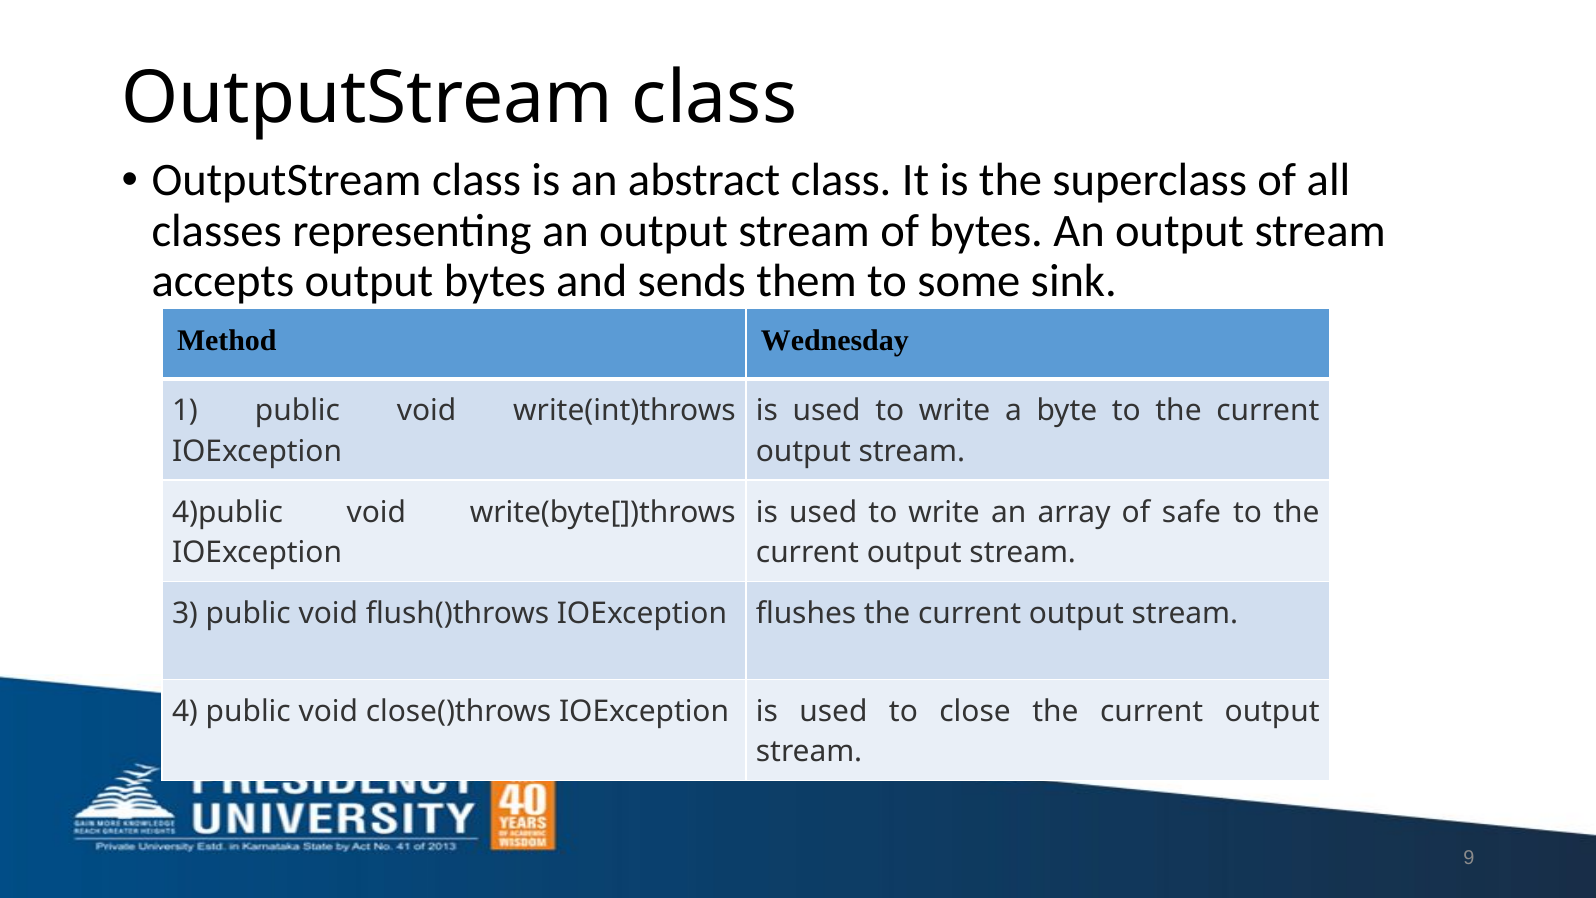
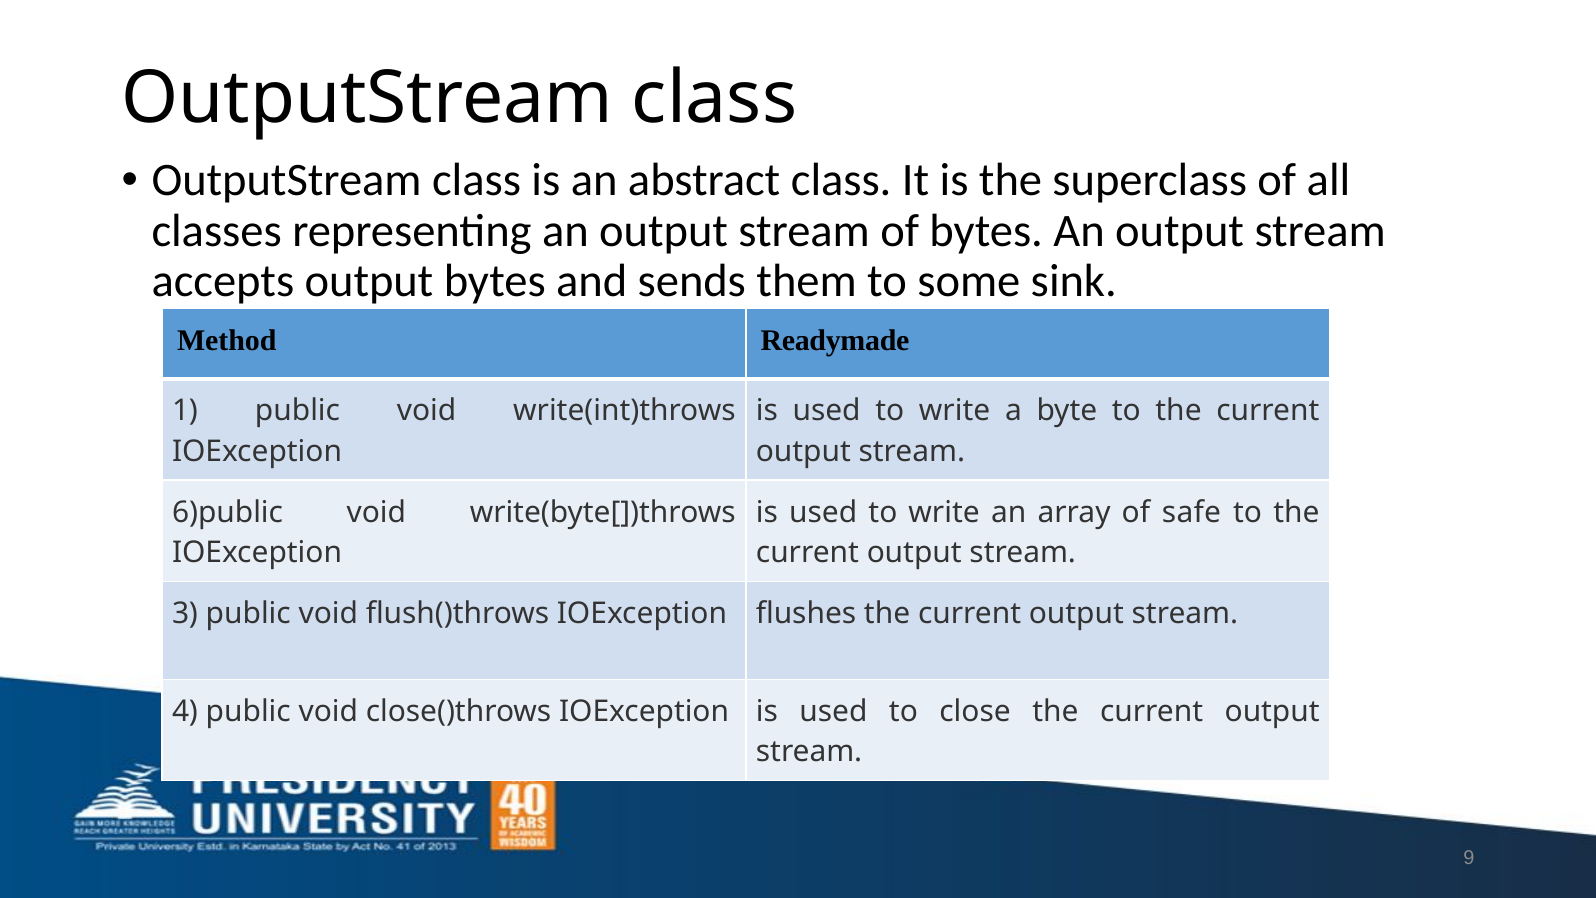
Wednesday: Wednesday -> Readymade
4)public: 4)public -> 6)public
